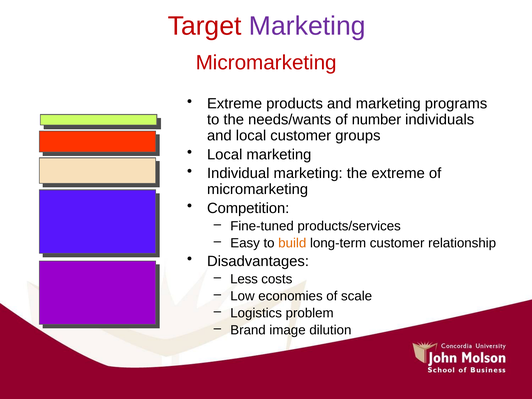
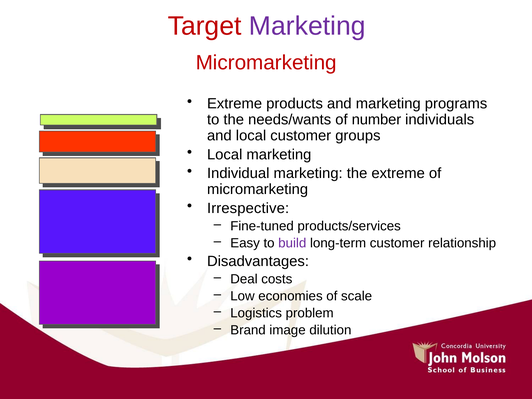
Competition: Competition -> Irrespective
build colour: orange -> purple
Less: Less -> Deal
